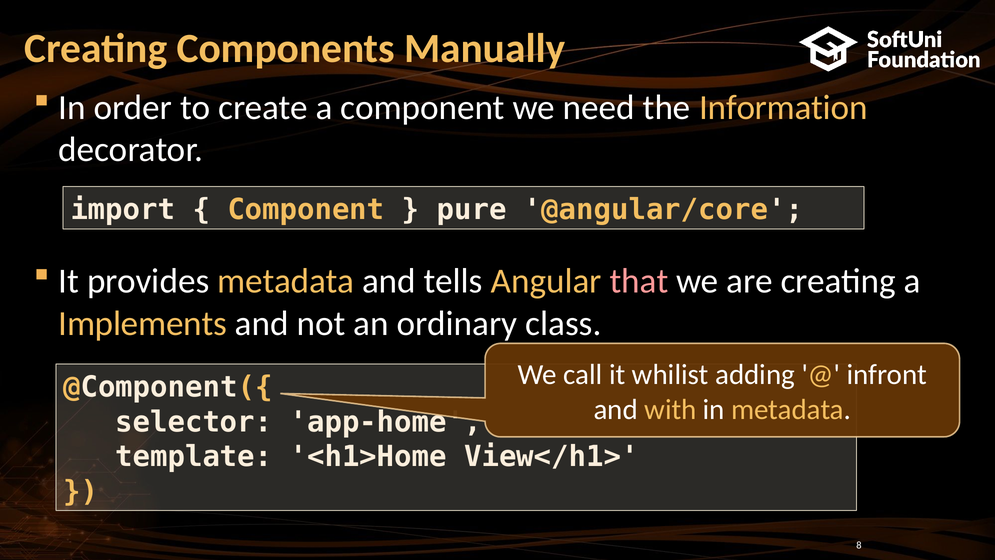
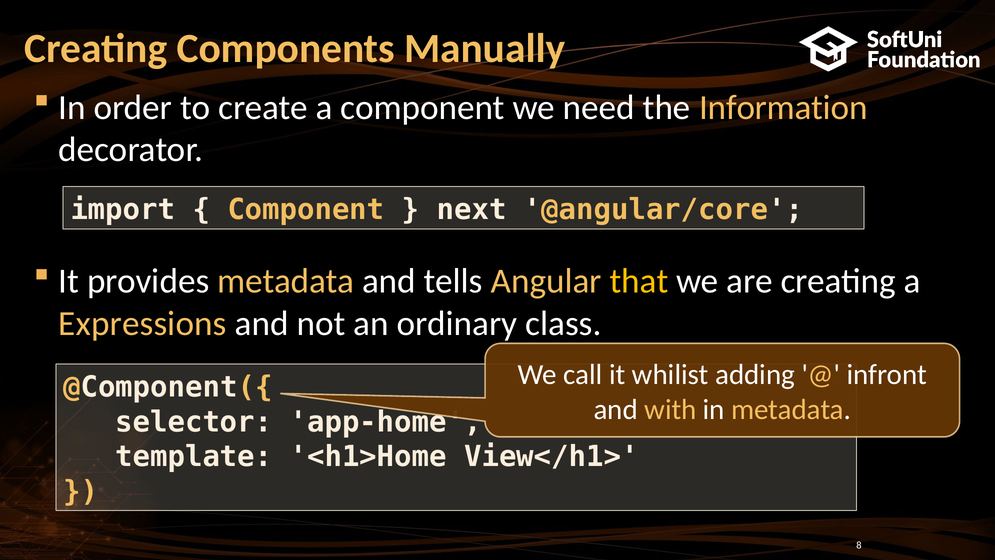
pure: pure -> next
that colour: pink -> yellow
Implements: Implements -> Expressions
